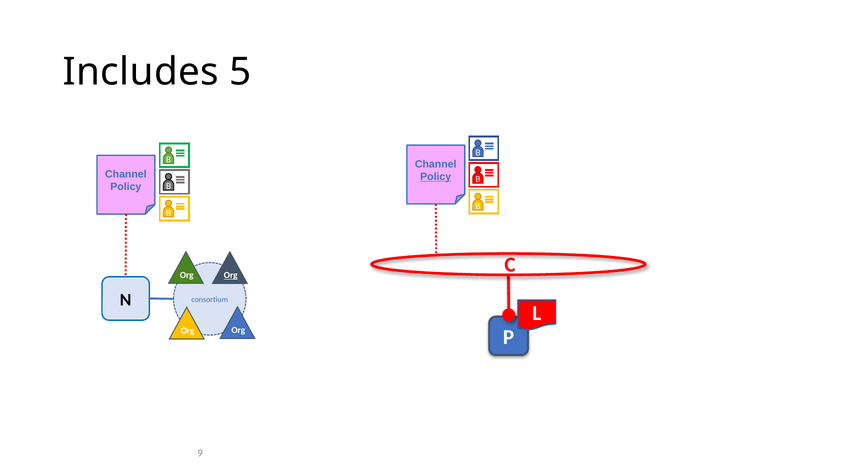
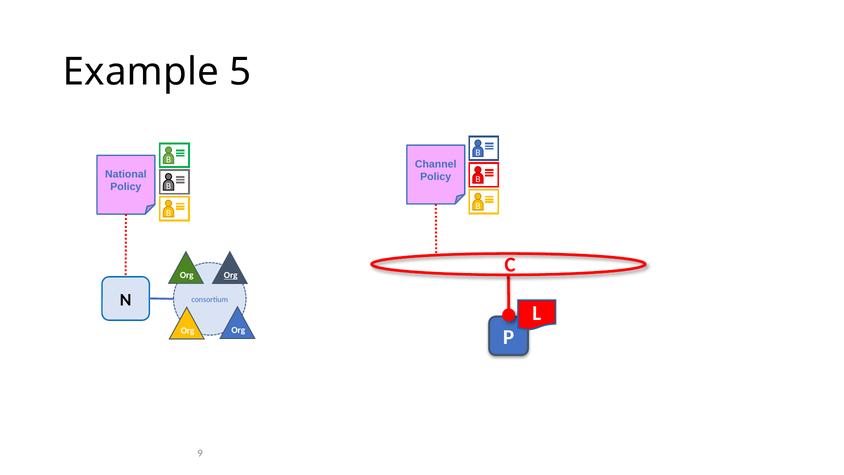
Includes: Includes -> Example
Channel at (126, 174): Channel -> National
Policy at (436, 177) underline: present -> none
